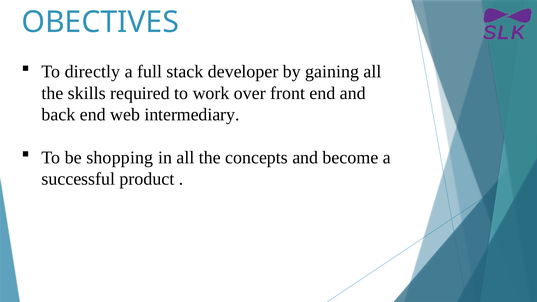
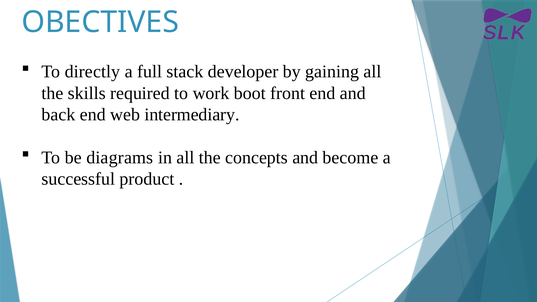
over: over -> boot
shopping: shopping -> diagrams
